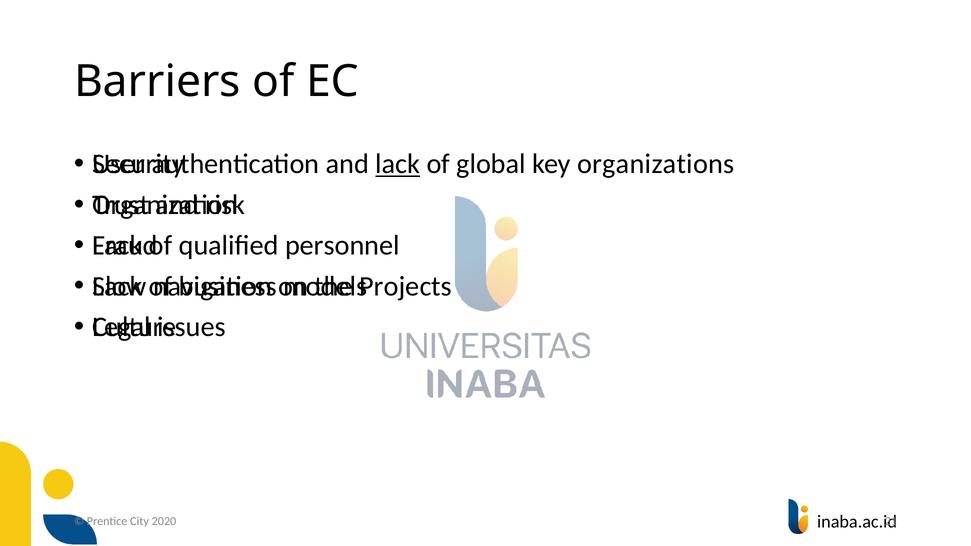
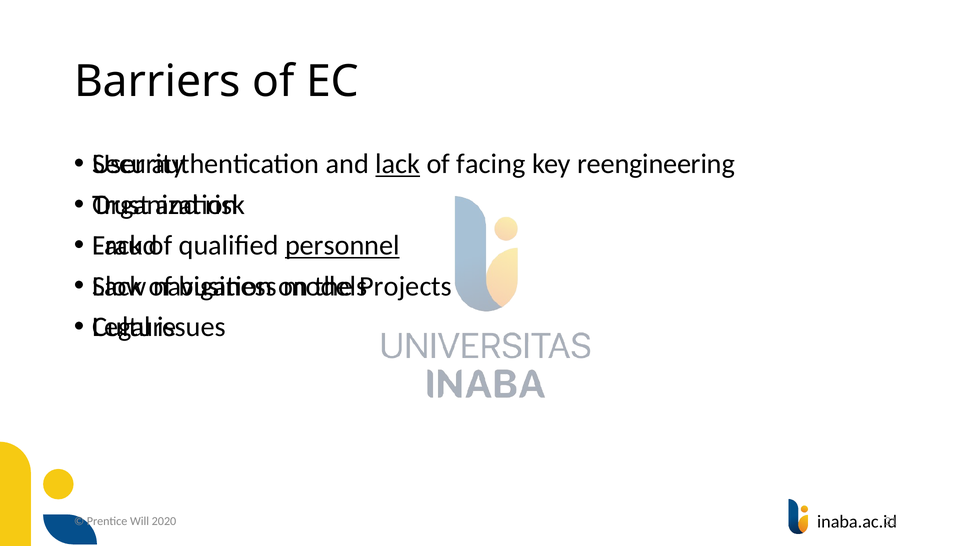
global: global -> facing
organizations: organizations -> reengineering
personnel underline: none -> present
City: City -> Will
